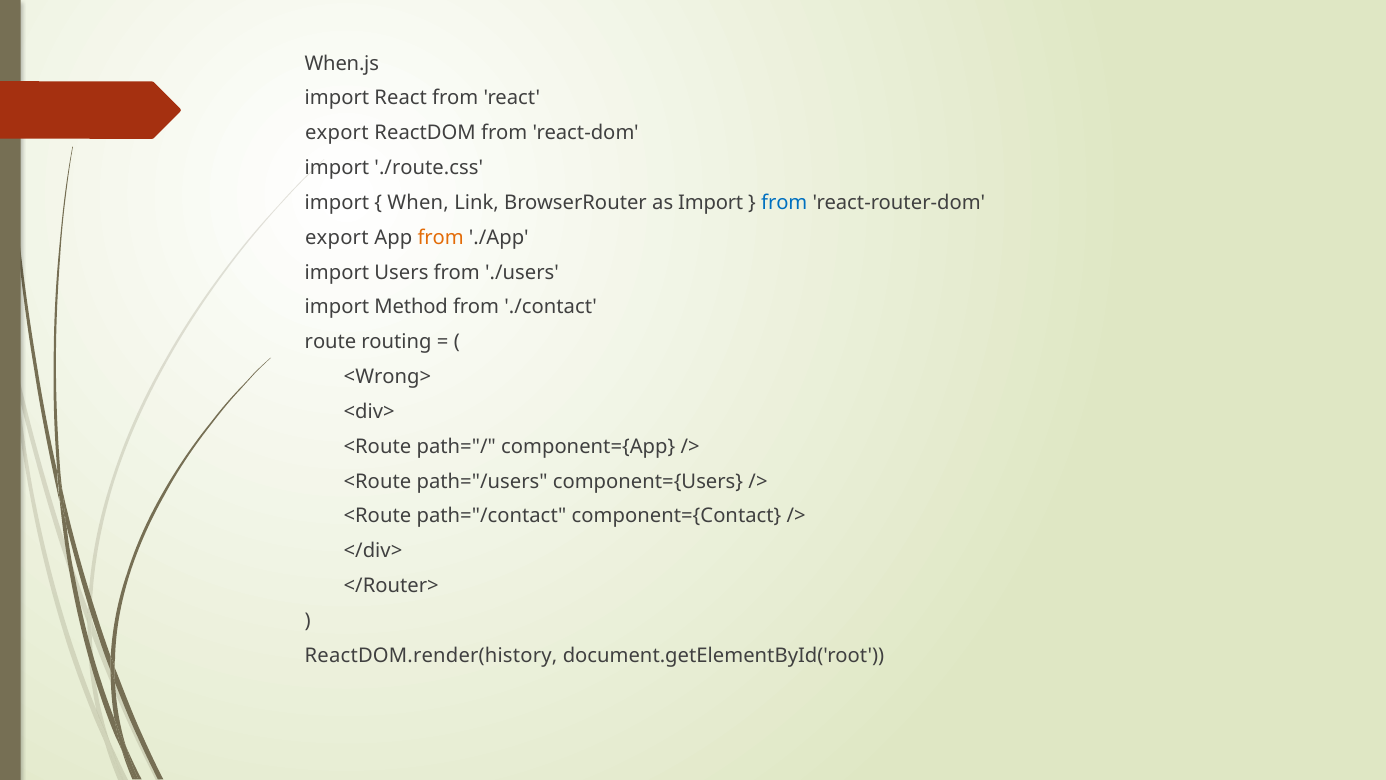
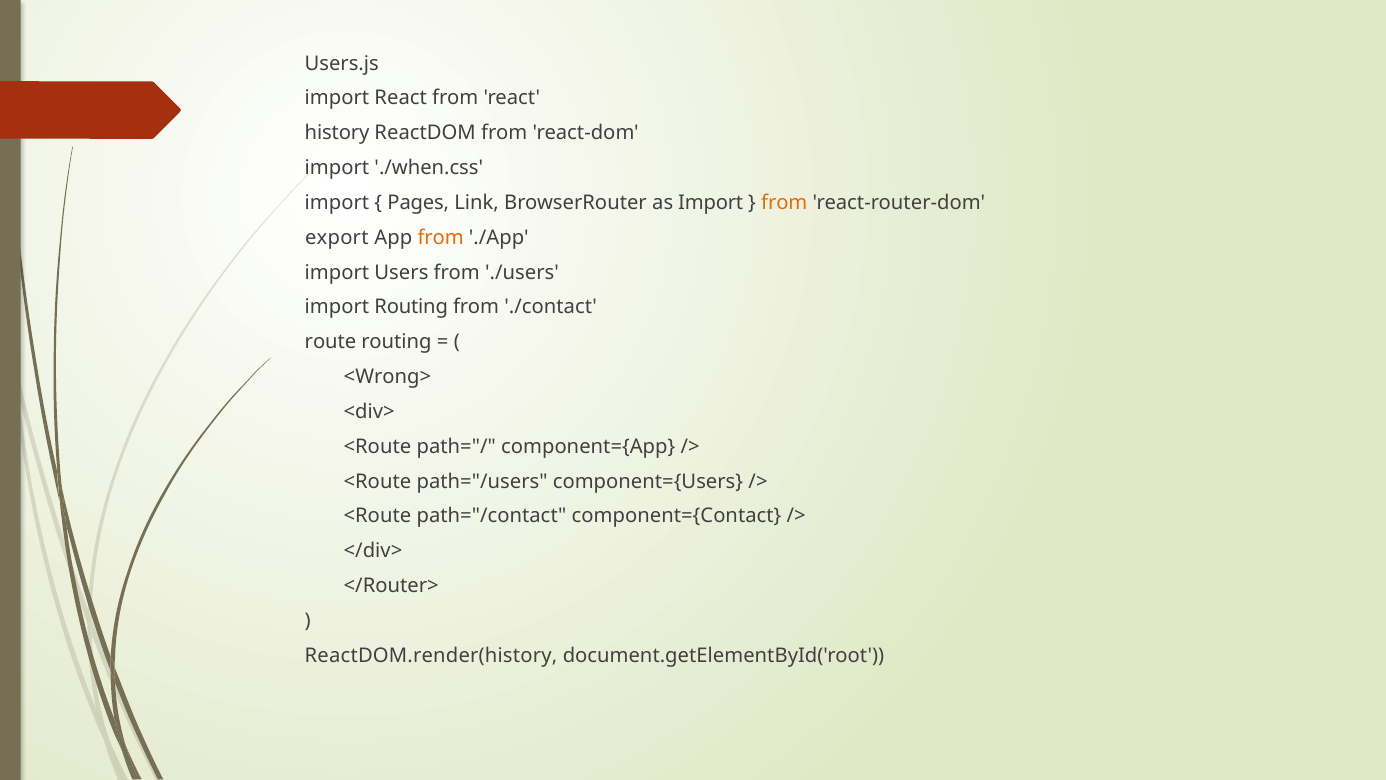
When.js: When.js -> Users.js
export at (337, 133): export -> history
./route.css: ./route.css -> ./when.css
When: When -> Pages
from at (784, 203) colour: blue -> orange
import Method: Method -> Routing
